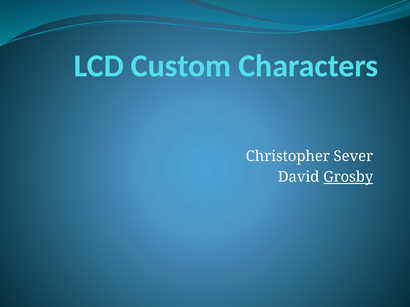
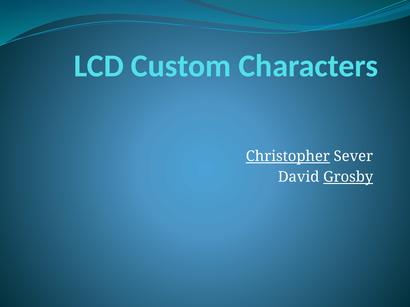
Christopher underline: none -> present
